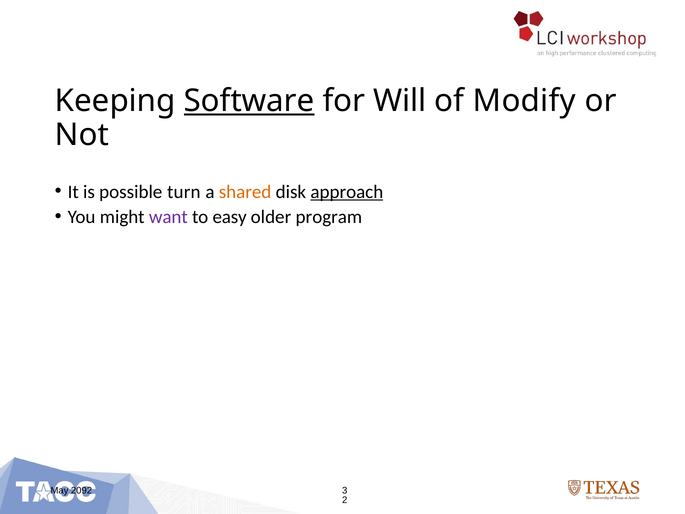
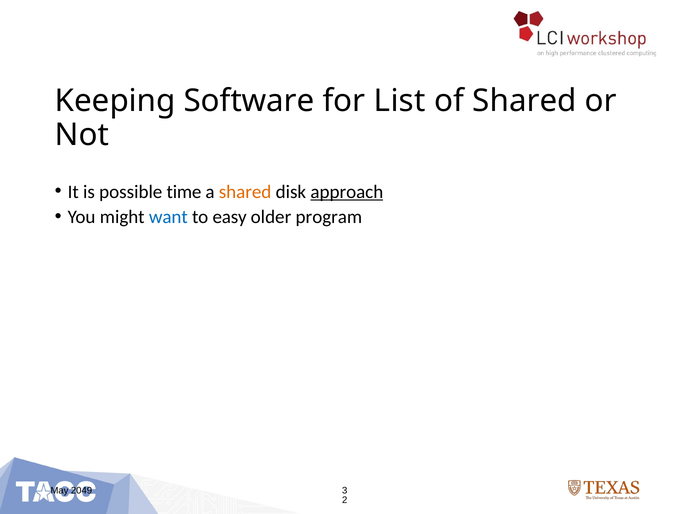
Software underline: present -> none
Will: Will -> List
of Modify: Modify -> Shared
turn: turn -> time
want colour: purple -> blue
2092: 2092 -> 2049
